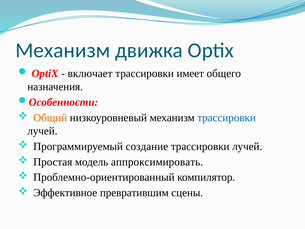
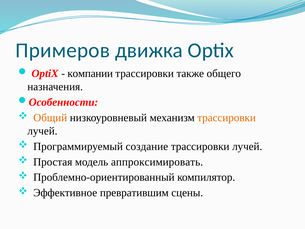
Механизм at (63, 50): Механизм -> Примеров
включает: включает -> компании
имеет: имеет -> также
трассировки at (227, 118) colour: blue -> orange
